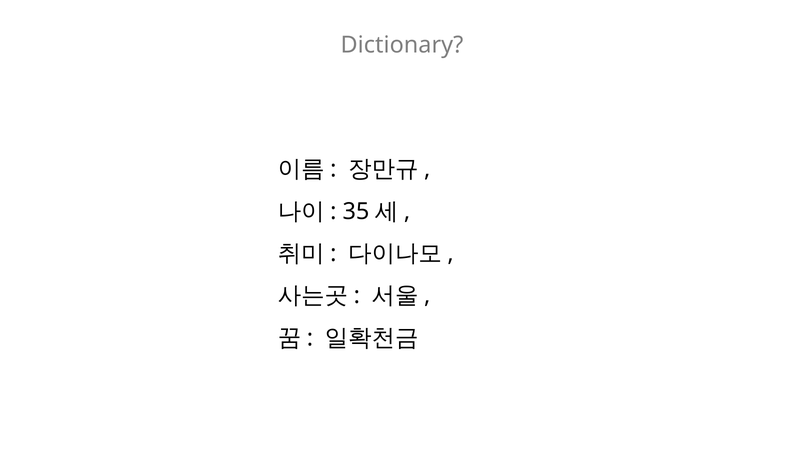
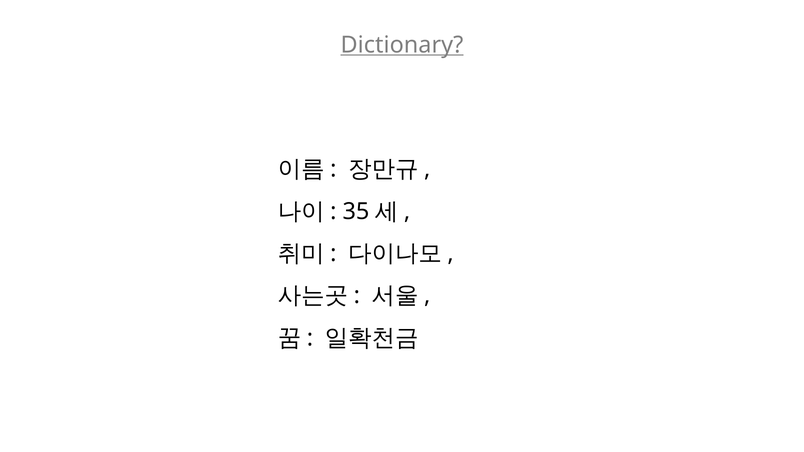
Dictionary underline: none -> present
